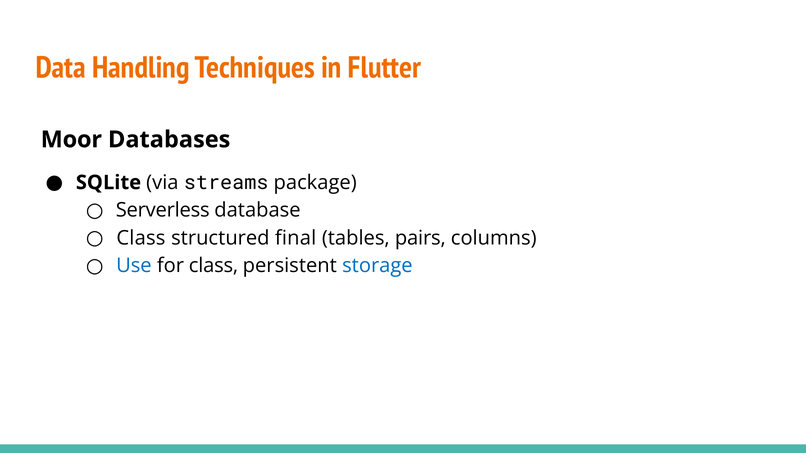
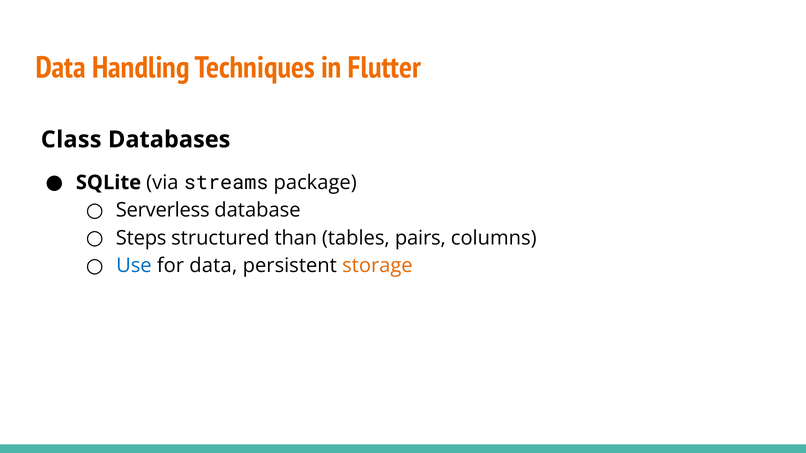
Moor: Moor -> Class
Class at (141, 238): Class -> Steps
final: final -> than
for class: class -> data
storage colour: blue -> orange
